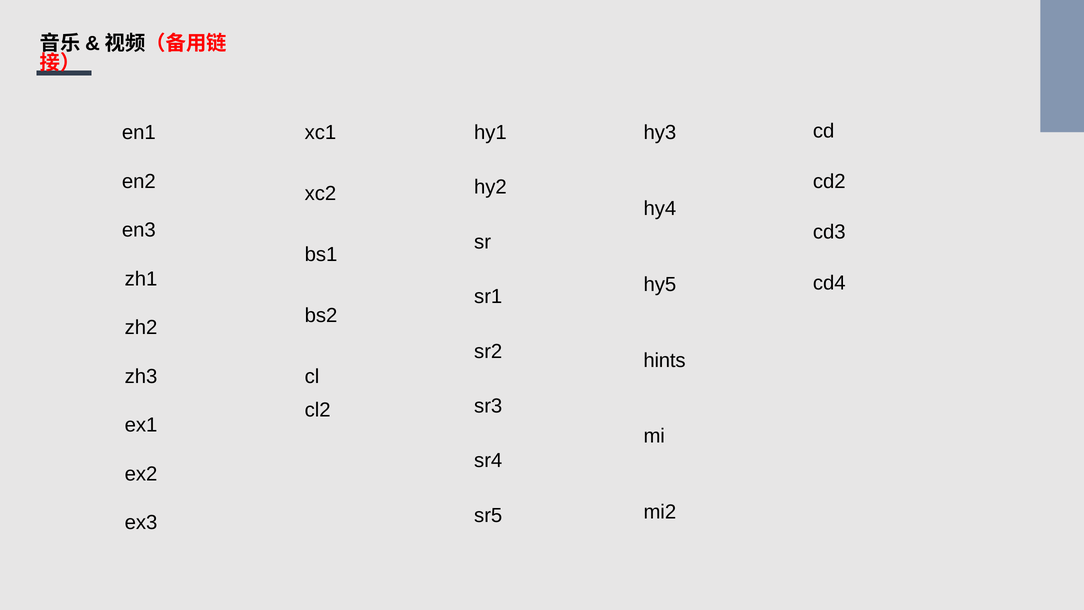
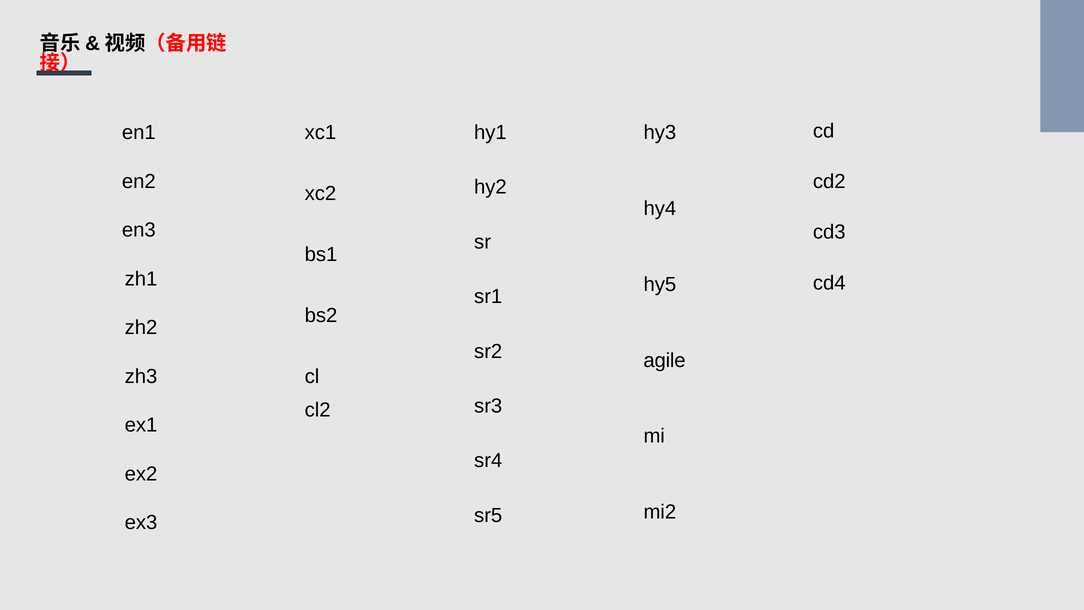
hints: hints -> agile
